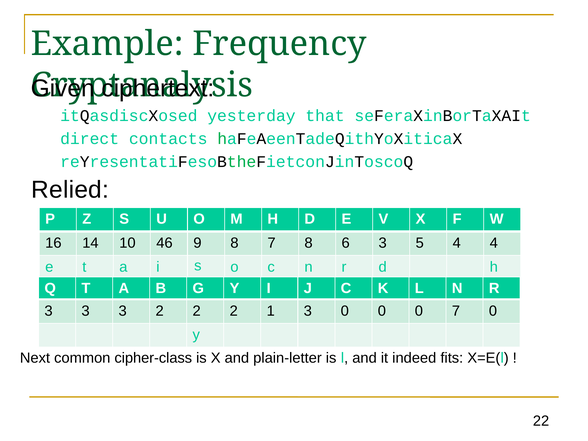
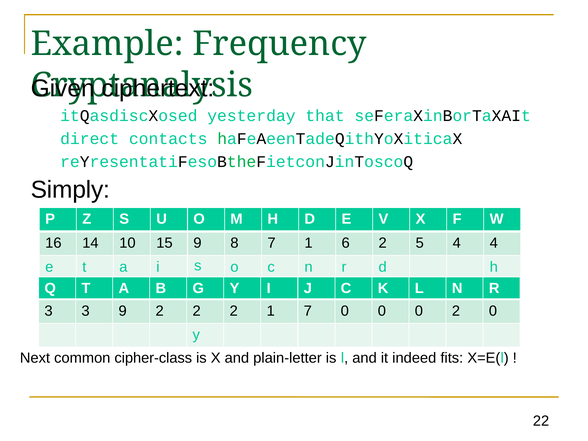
Relied: Relied -> Simply
46: 46 -> 15
7 8: 8 -> 1
6 3: 3 -> 2
3 3 3: 3 -> 9
1 3: 3 -> 7
0 7: 7 -> 2
